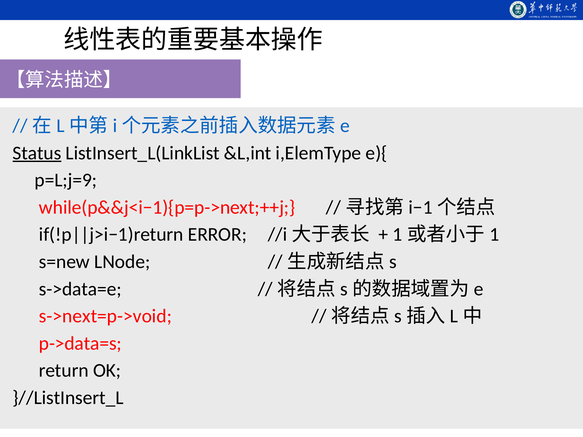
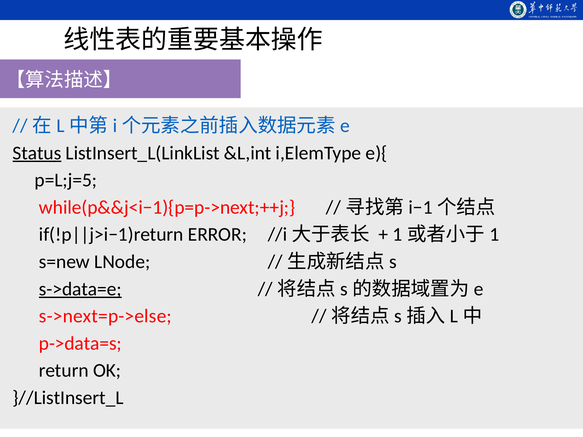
p=L;j=9: p=L;j=9 -> p=L;j=5
s->data=e underline: none -> present
s->next=p->void: s->next=p->void -> s->next=p->else
